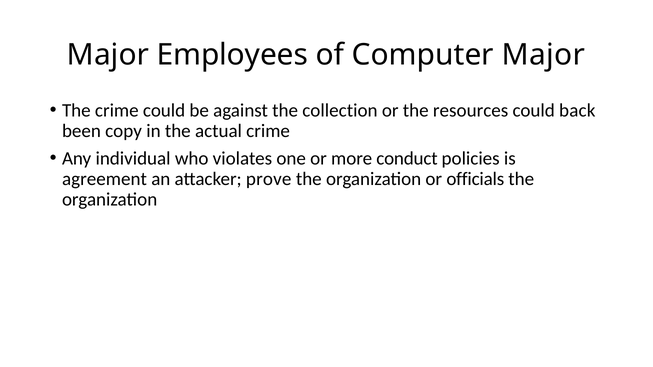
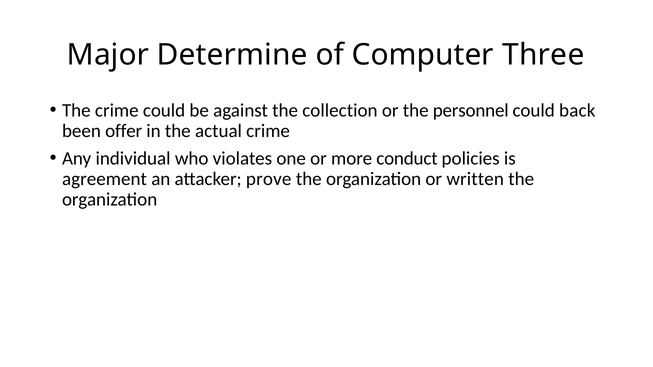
Employees: Employees -> Determine
Computer Major: Major -> Three
resources: resources -> personnel
copy: copy -> offer
officials: officials -> written
